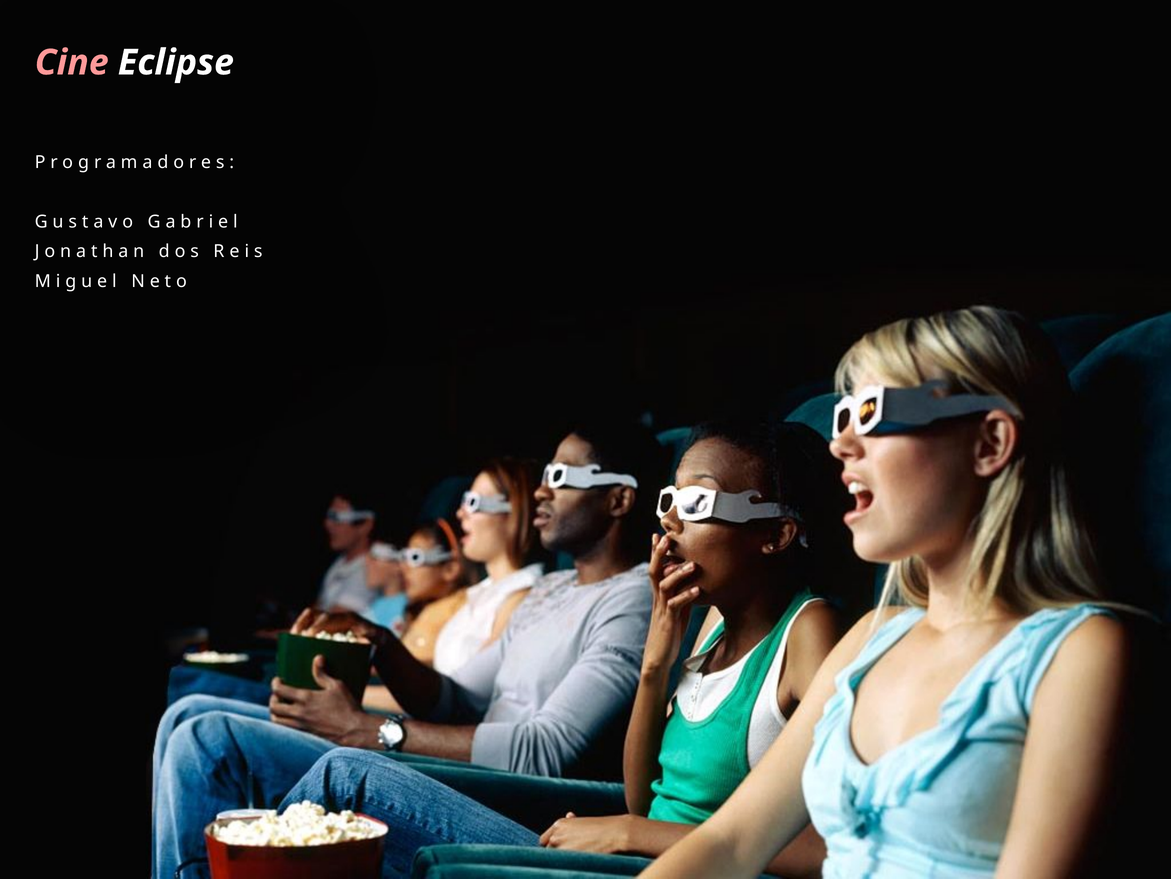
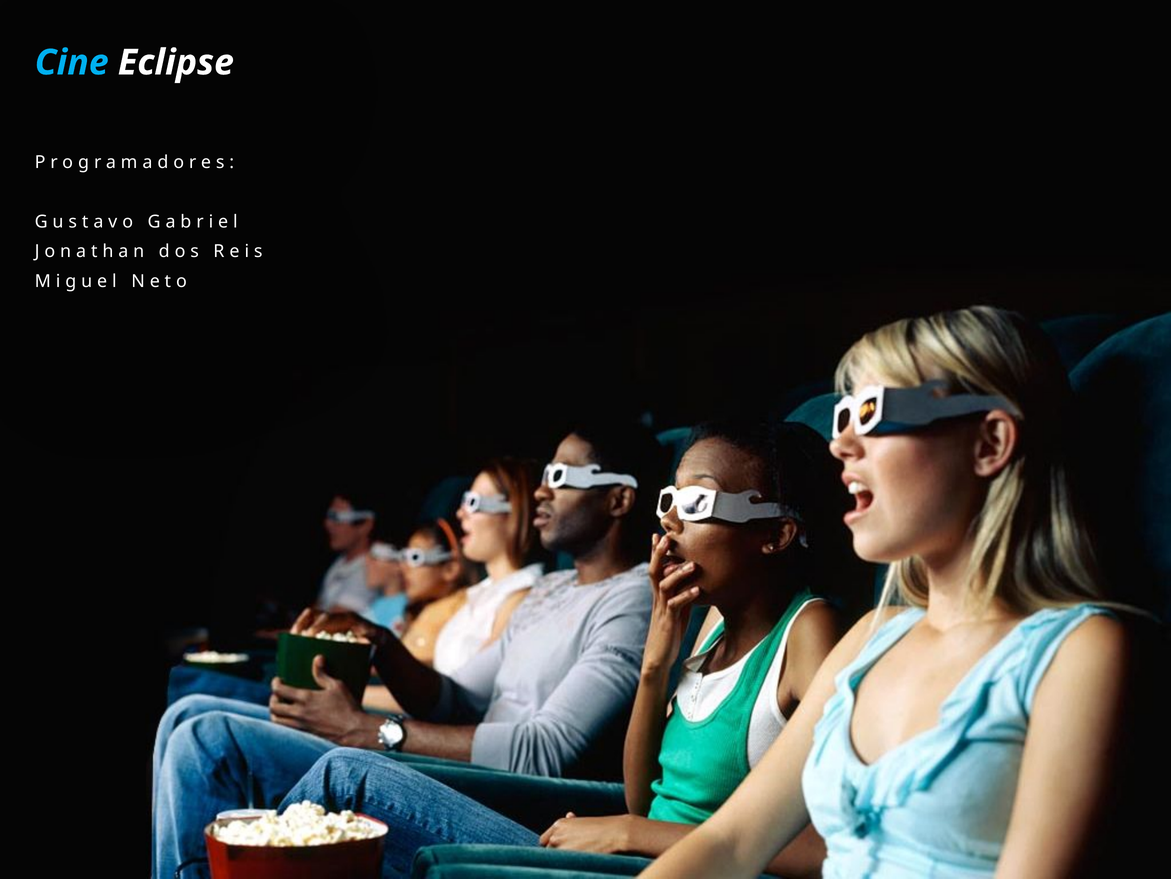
Cine colour: pink -> light blue
